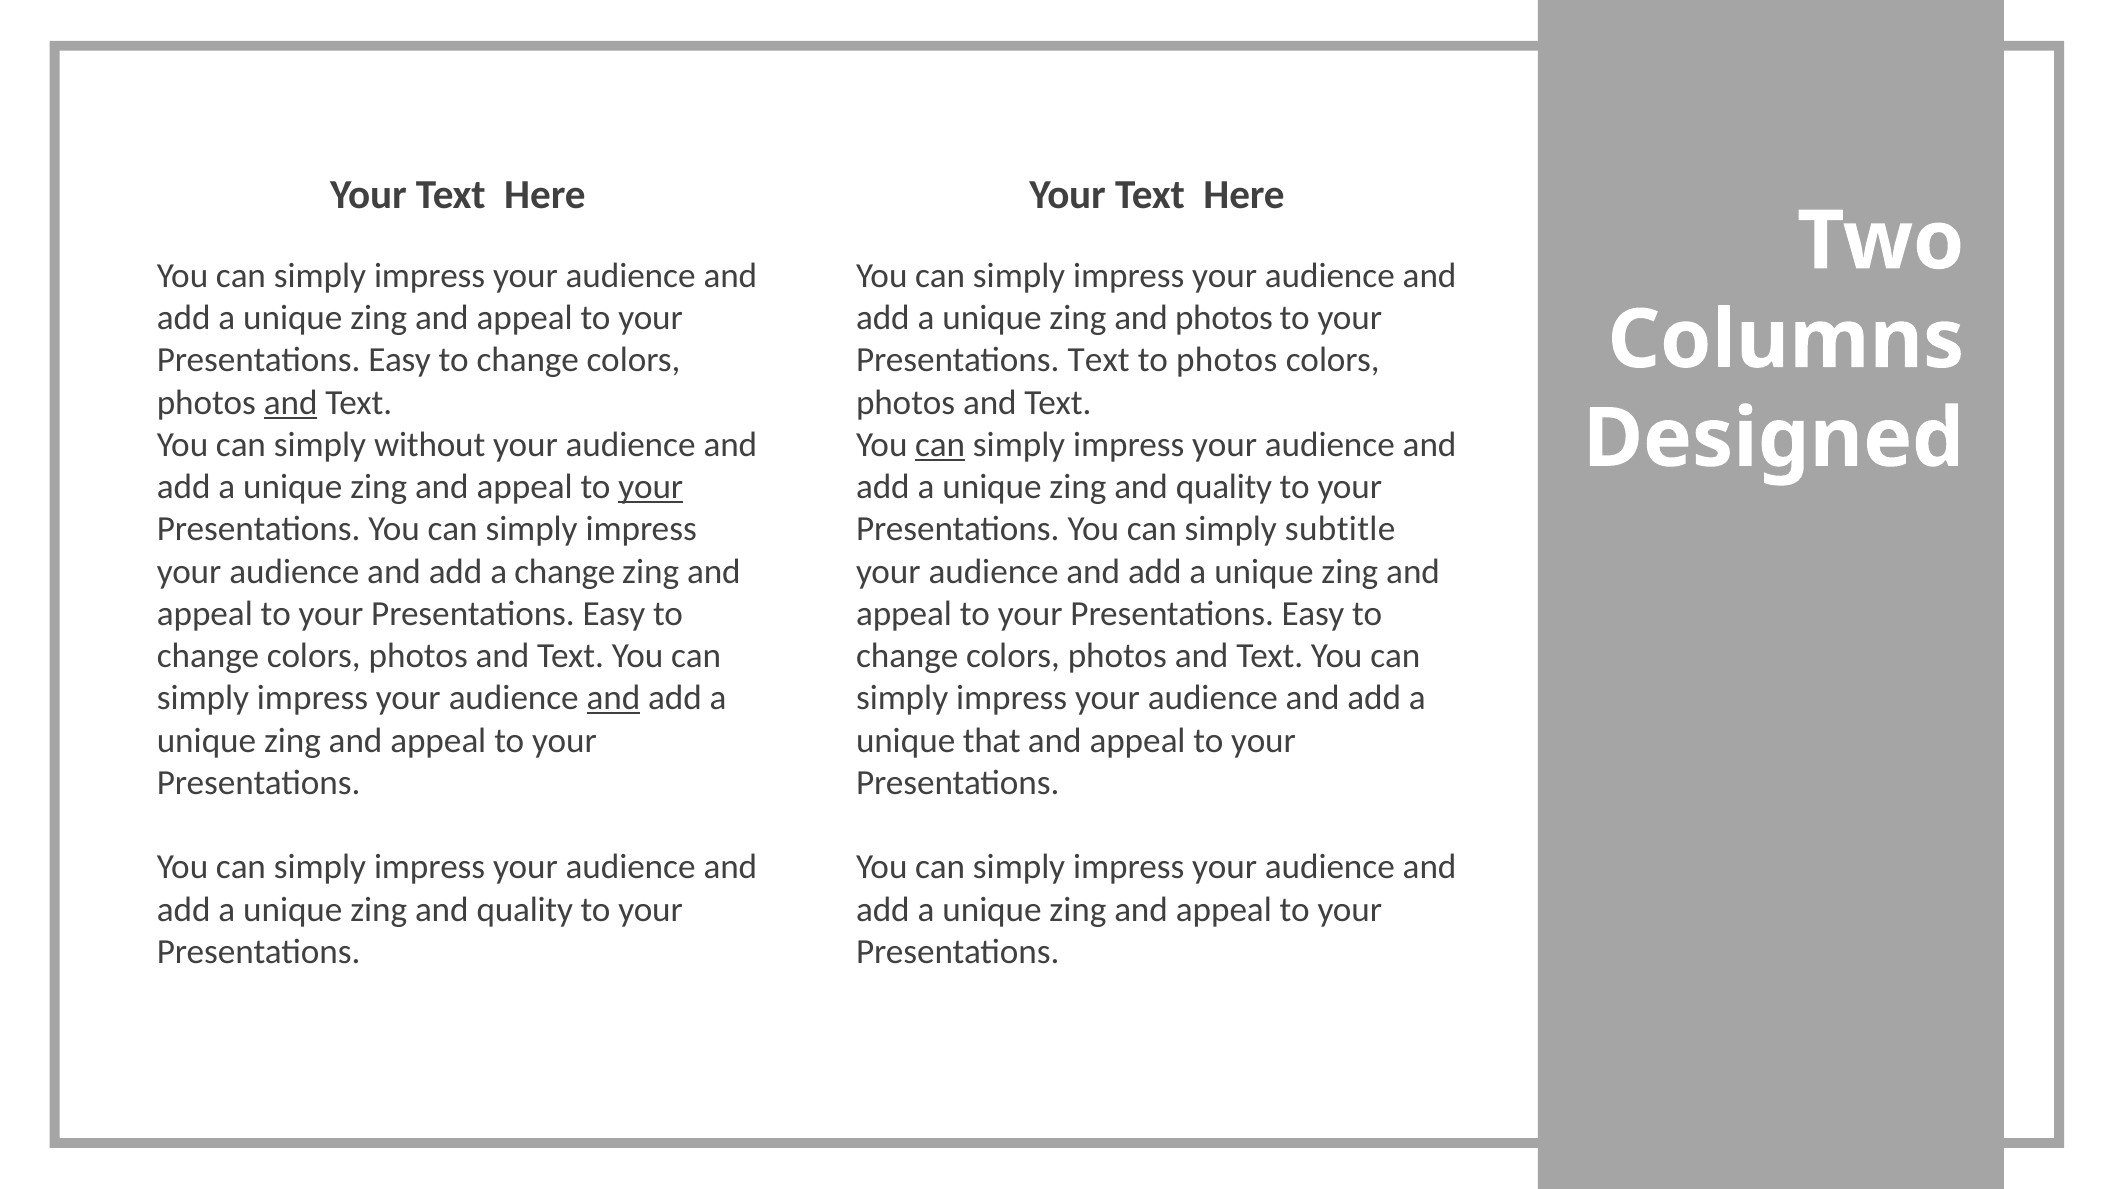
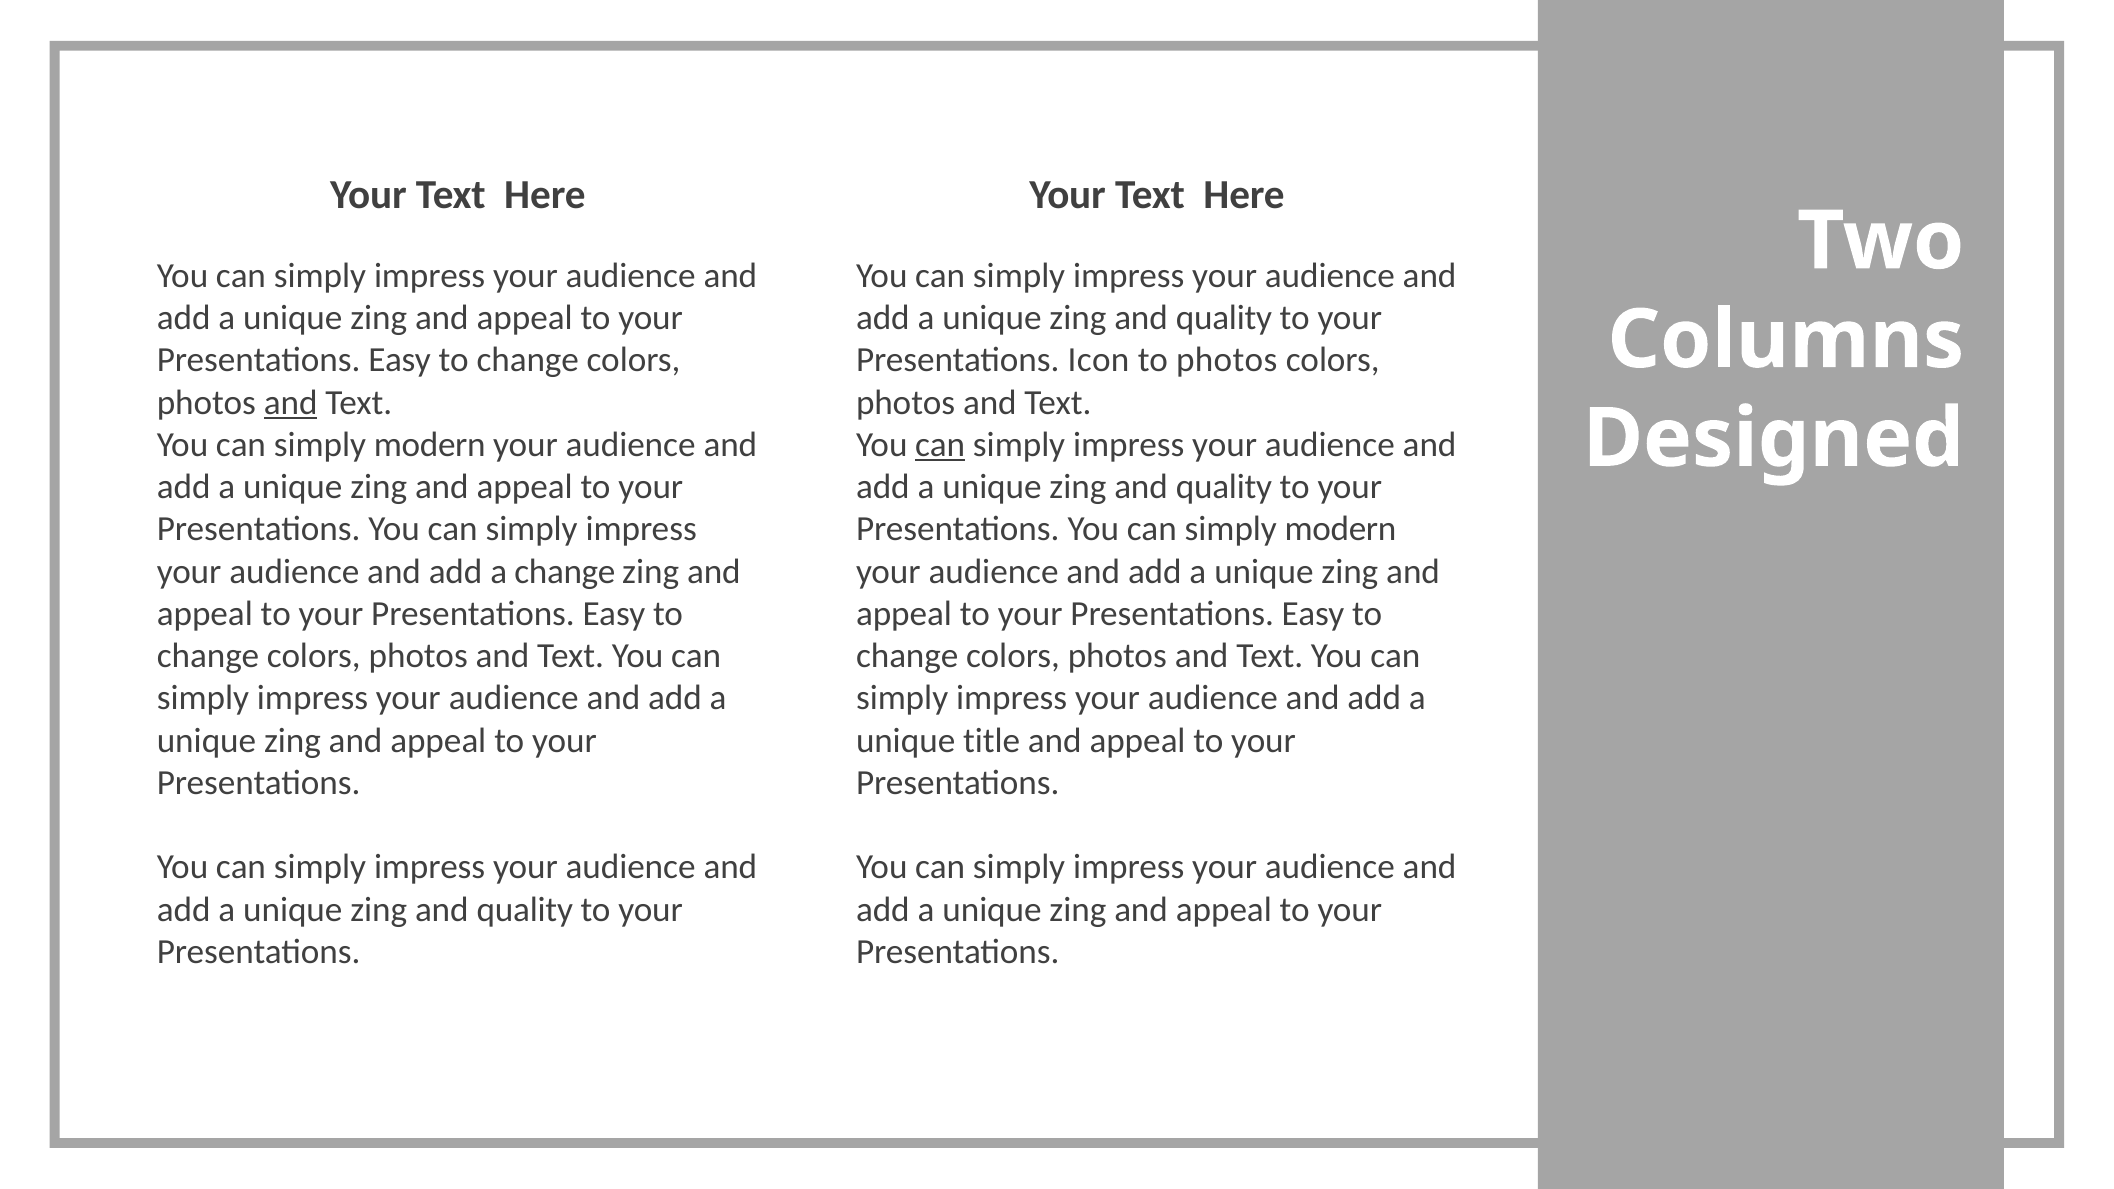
photos at (1224, 318): photos -> quality
Presentations Text: Text -> Icon
without at (430, 445): without -> modern
your at (651, 487) underline: present -> none
subtitle at (1340, 529): subtitle -> modern
and at (613, 698) underline: present -> none
that: that -> title
